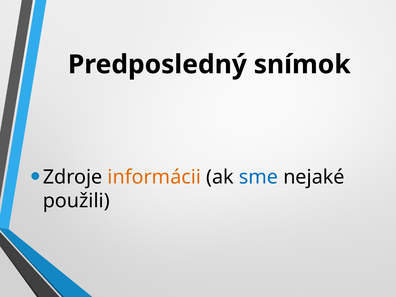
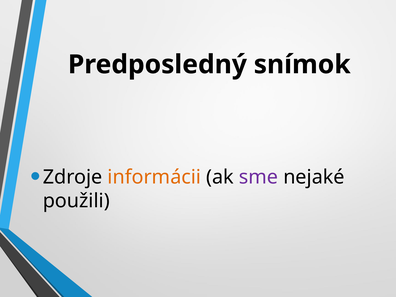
sme colour: blue -> purple
